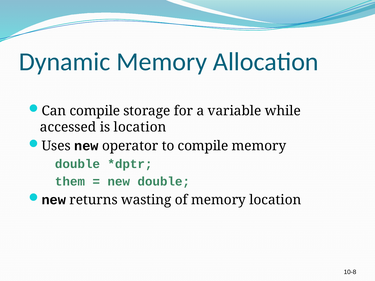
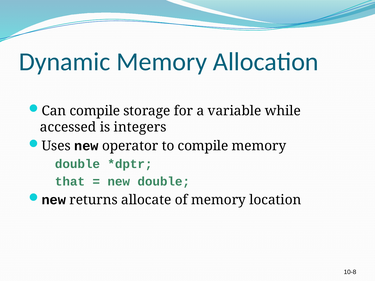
is location: location -> integers
them: them -> that
wasting: wasting -> allocate
